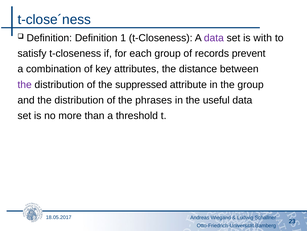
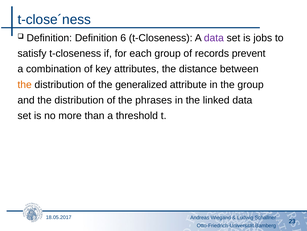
1: 1 -> 6
with: with -> jobs
the at (25, 84) colour: purple -> orange
suppressed: suppressed -> generalized
useful: useful -> linked
